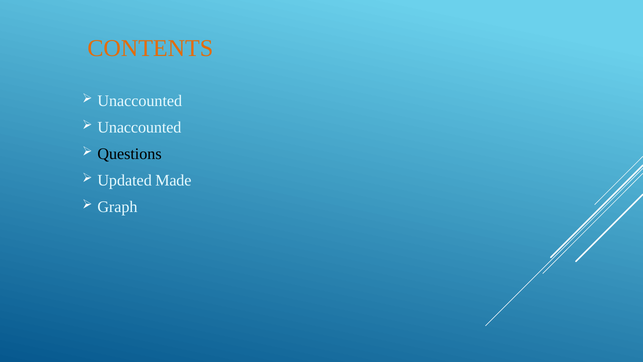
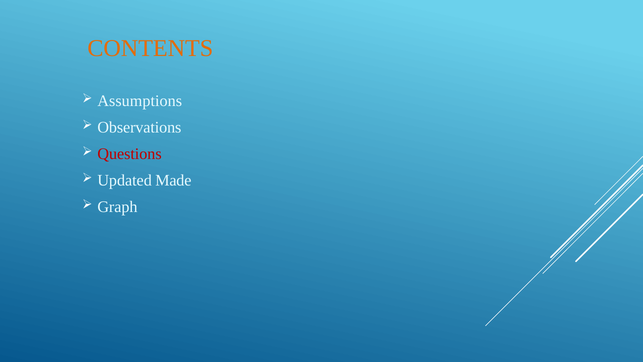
Unaccounted at (140, 101): Unaccounted -> Assumptions
Unaccounted at (139, 127): Unaccounted -> Observations
Questions colour: black -> red
